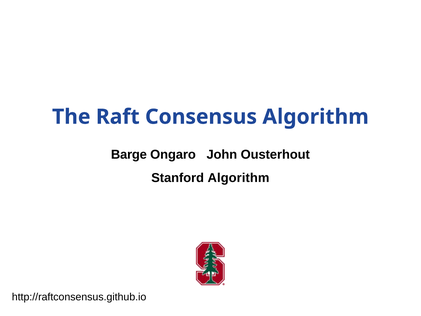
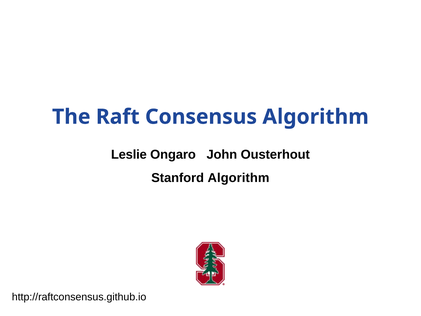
Barge: Barge -> Leslie
